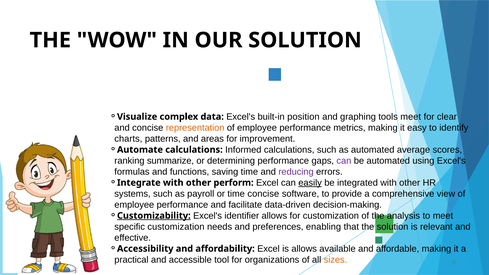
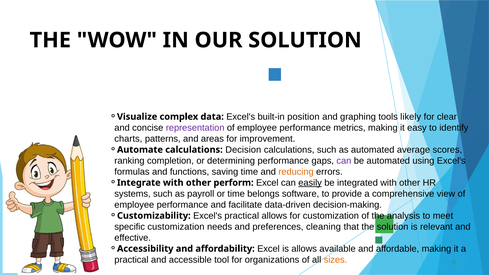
tools meet: meet -> likely
representation colour: orange -> purple
Informed: Informed -> Decision
summarize: summarize -> completion
reducing colour: purple -> orange
time concise: concise -> belongs
Customizability underline: present -> none
Excel's identifier: identifier -> practical
enabling: enabling -> cleaning
